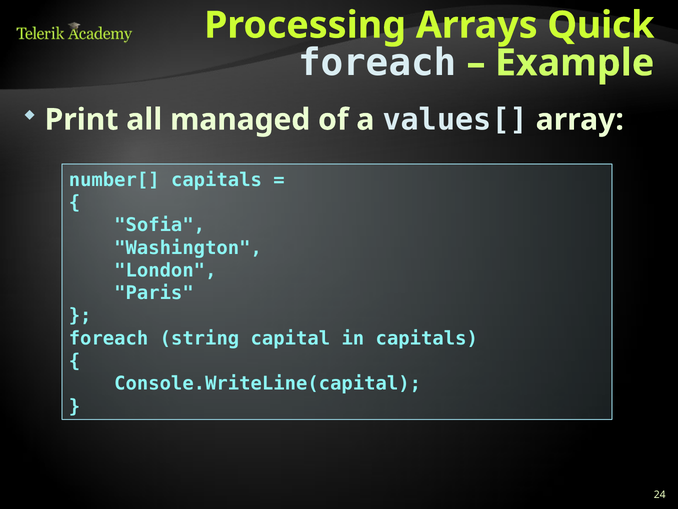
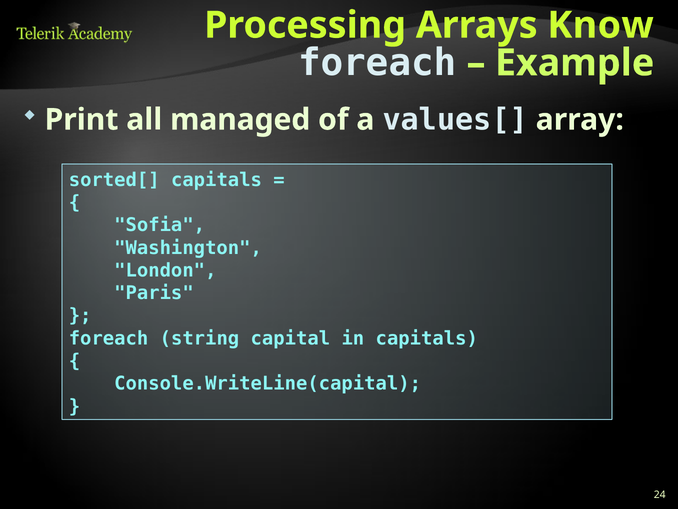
Quick: Quick -> Know
number[: number[ -> sorted[
